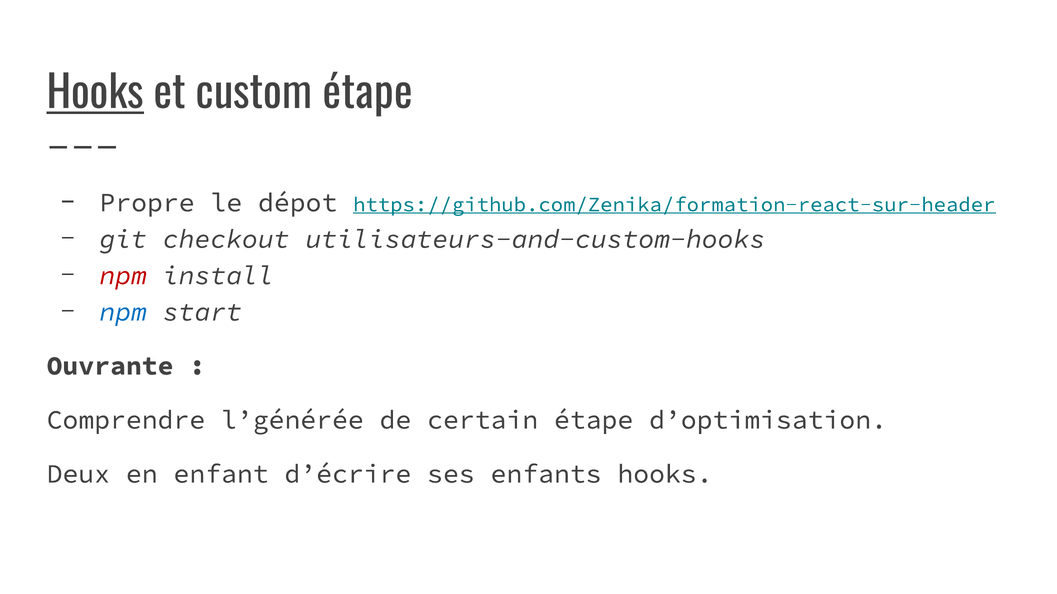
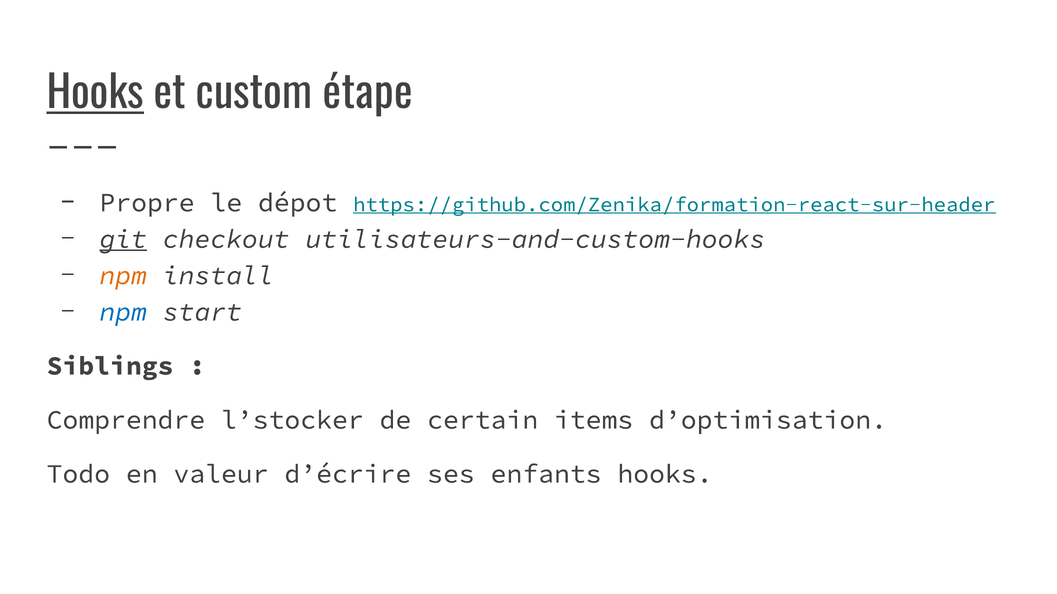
git underline: none -> present
npm at (123, 276) colour: red -> orange
Ouvrante: Ouvrante -> Siblings
l’générée: l’générée -> l’stocker
certain étape: étape -> items
Deux: Deux -> Todo
enfant: enfant -> valeur
